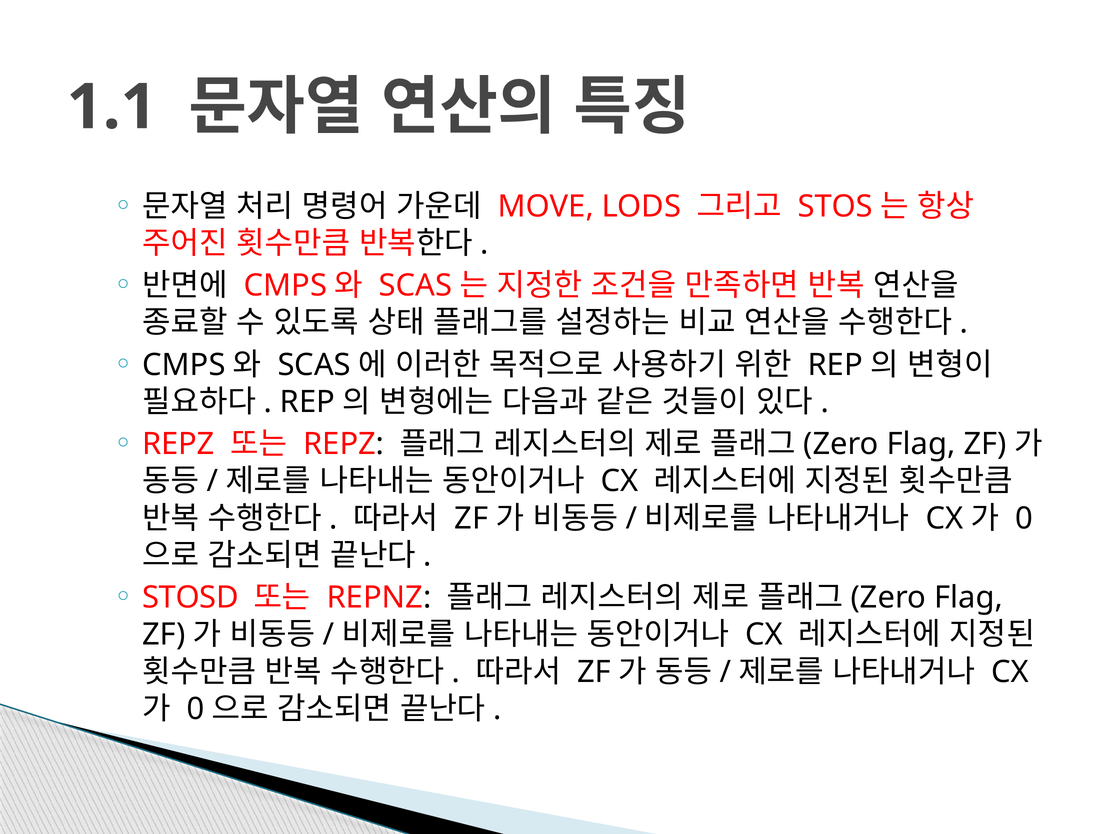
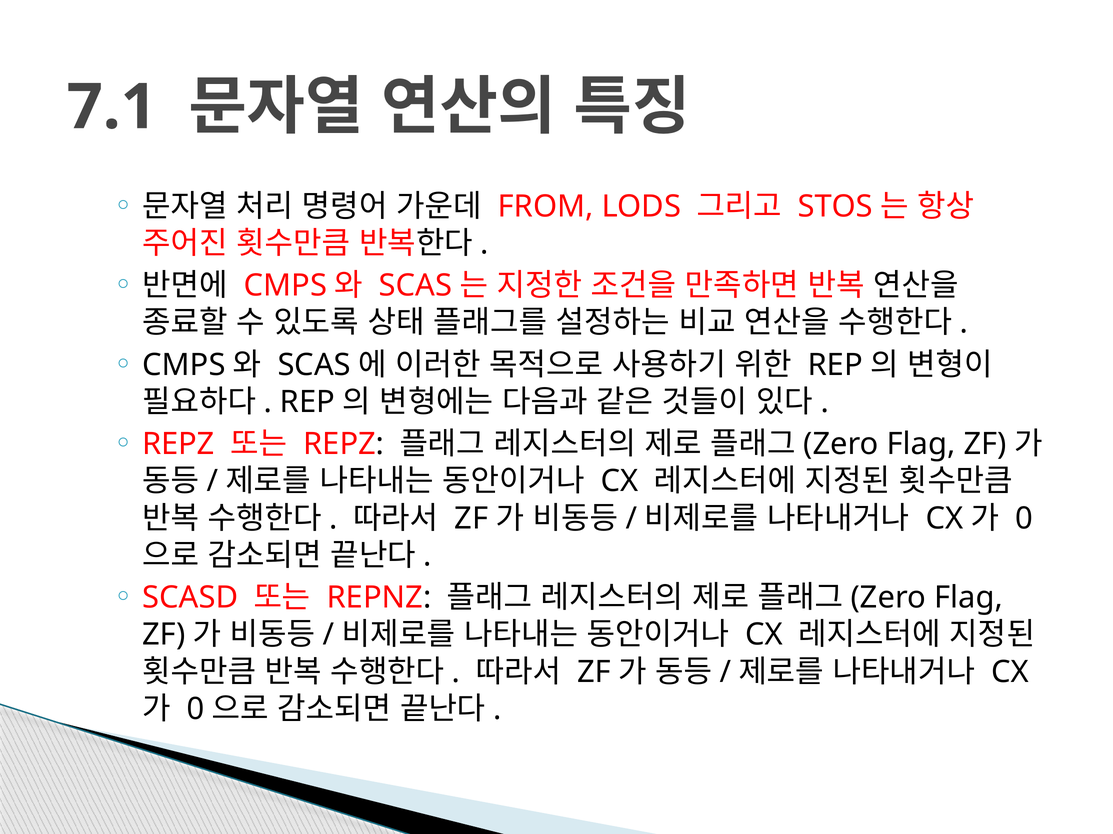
1.1: 1.1 -> 7.1
MOVE: MOVE -> FROM
STOSD: STOSD -> SCASD
